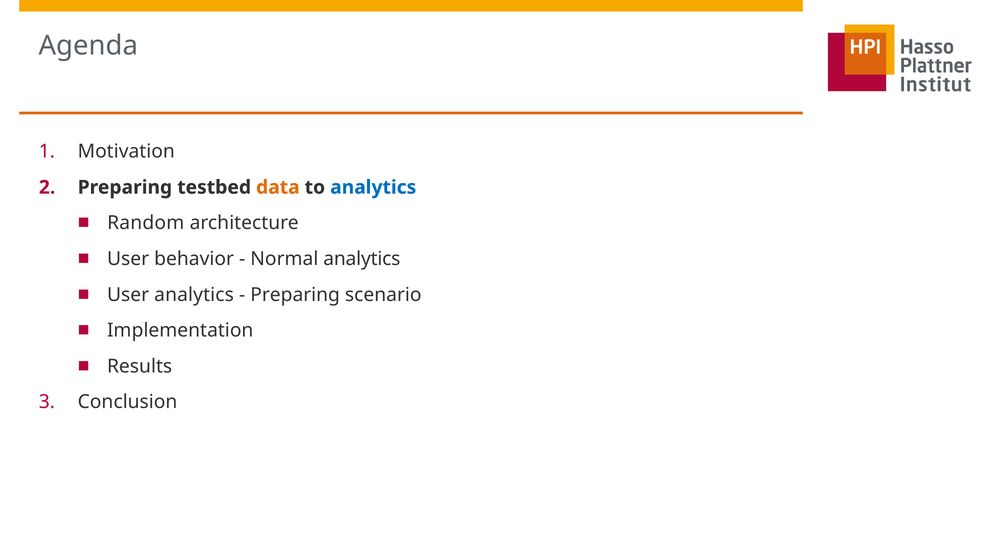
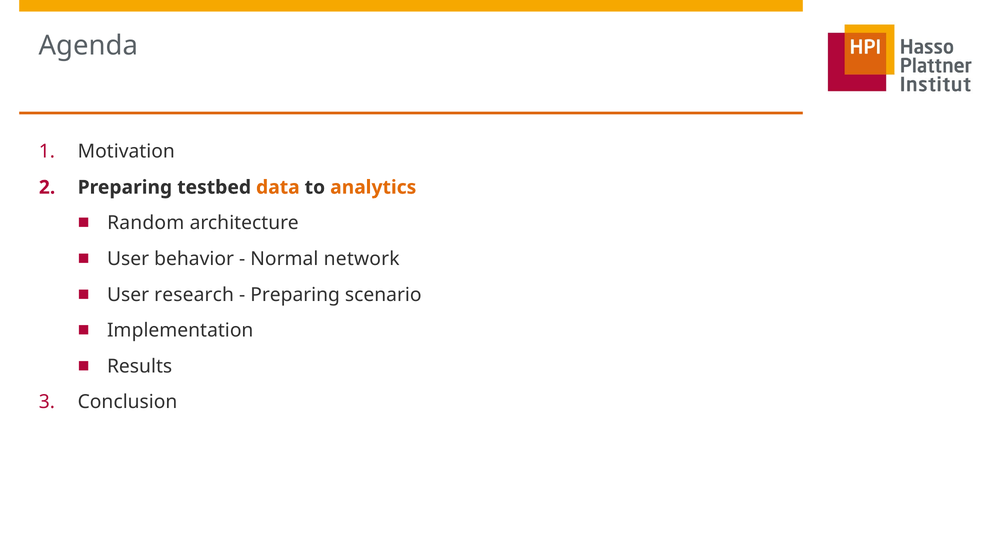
analytics at (373, 187) colour: blue -> orange
Normal analytics: analytics -> network
User analytics: analytics -> research
